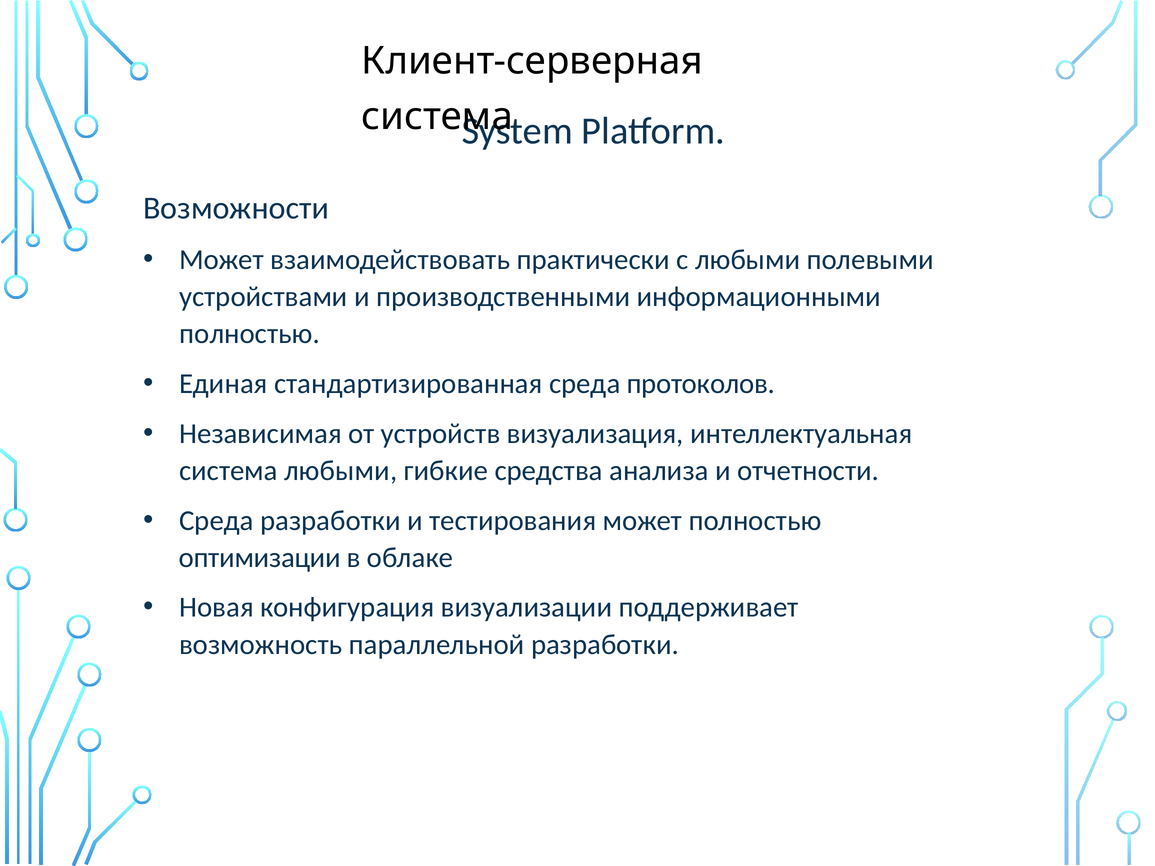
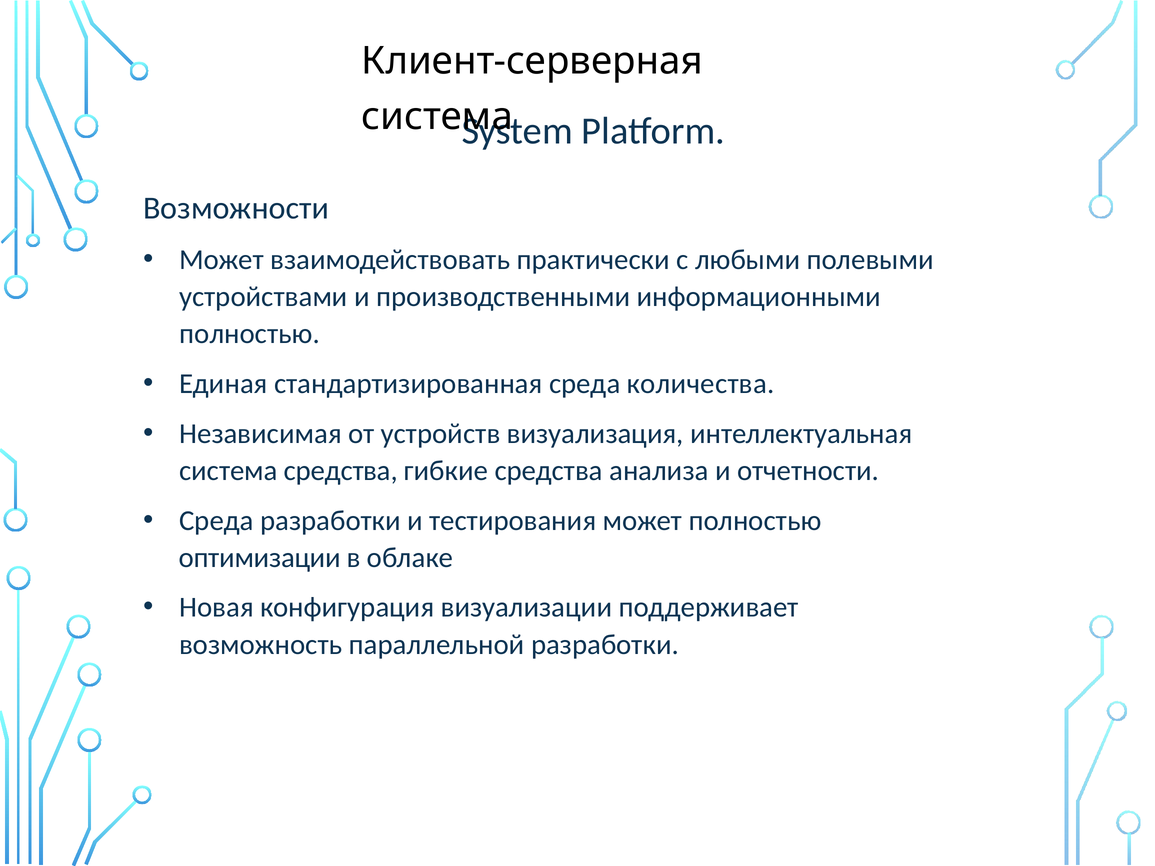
протоколов: протоколов -> количества
система любыми: любыми -> средства
